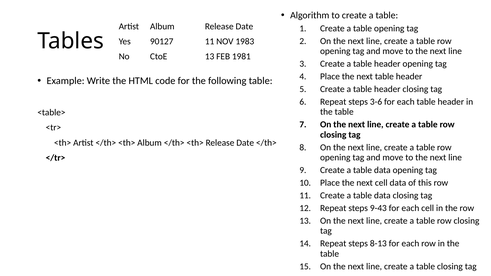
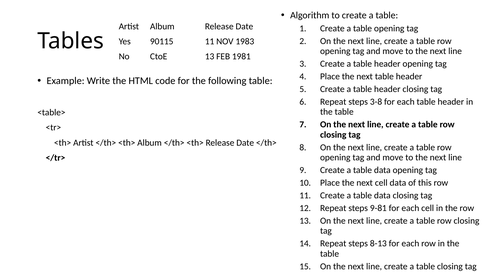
90127: 90127 -> 90115
3-6: 3-6 -> 3-8
9-43: 9-43 -> 9-81
